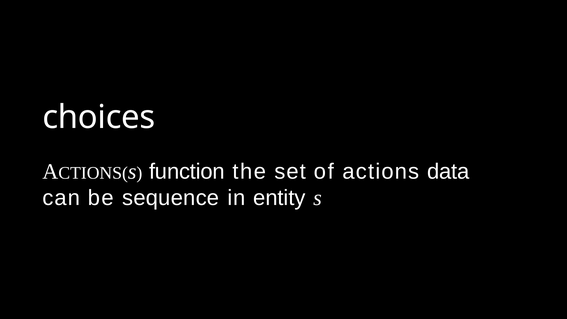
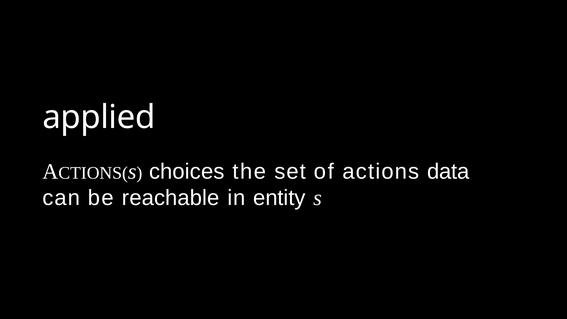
choices: choices -> applied
function: function -> choices
sequence: sequence -> reachable
